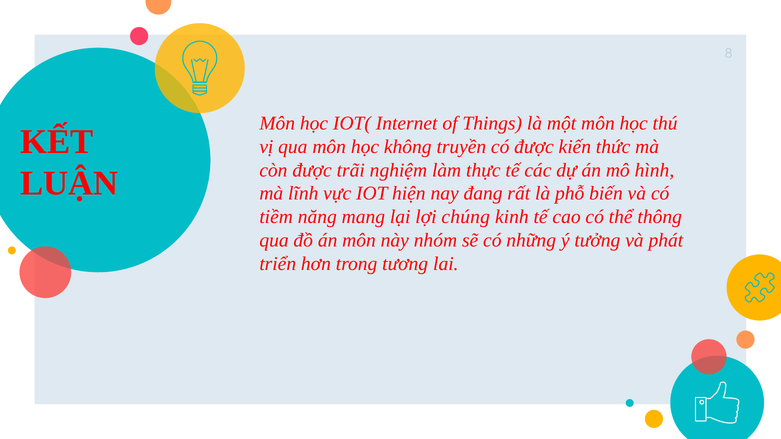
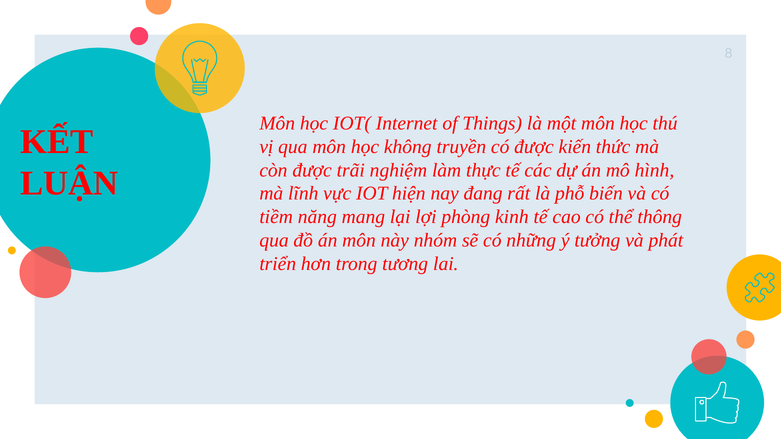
chúng: chúng -> phòng
